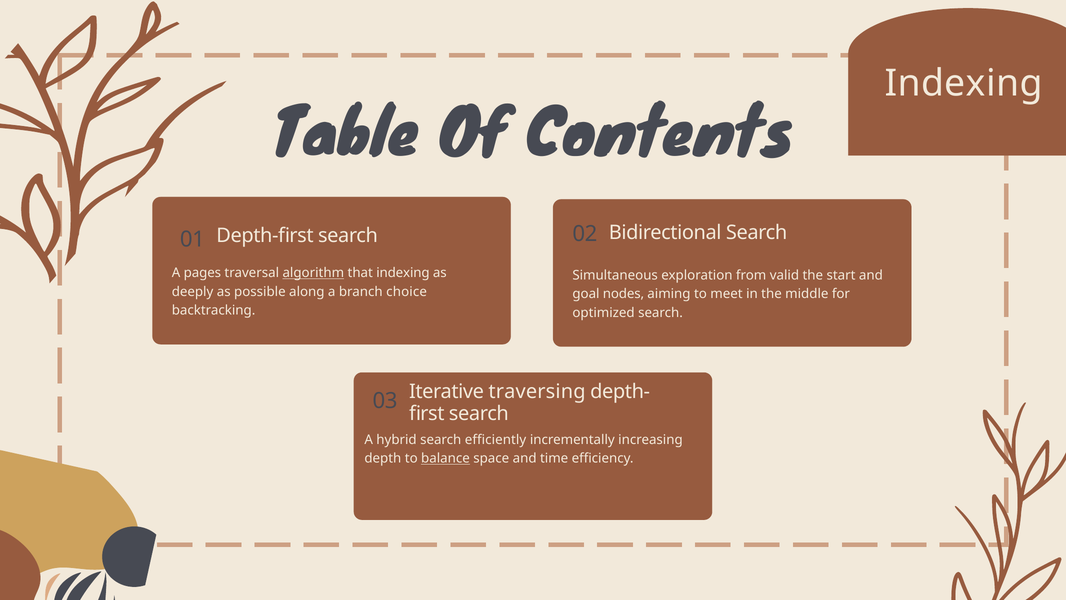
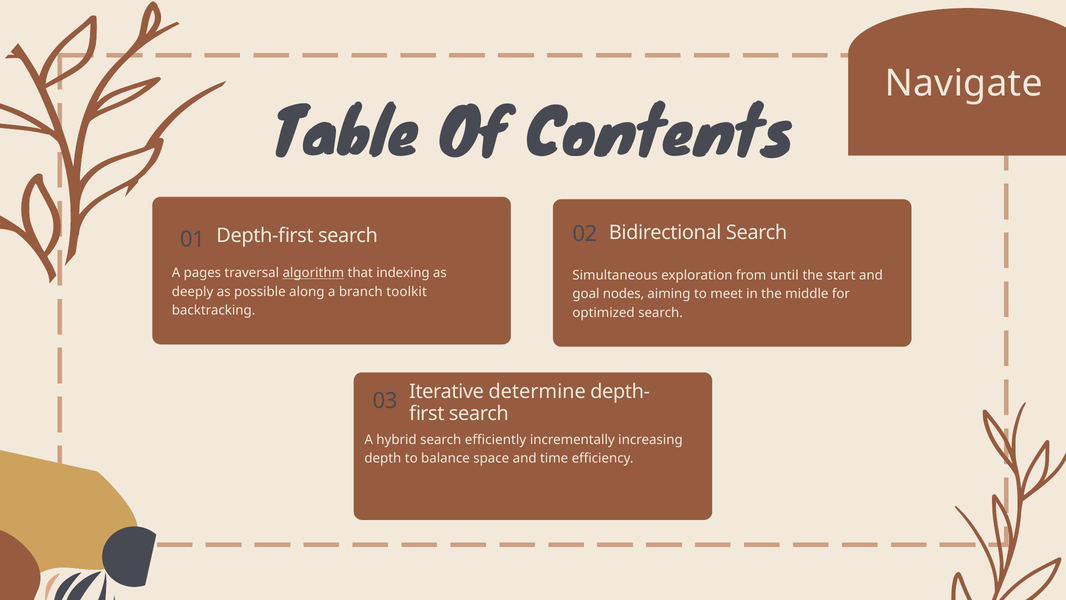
Indexing at (964, 83): Indexing -> Navigate
valid: valid -> until
choice: choice -> toolkit
traversing: traversing -> determine
balance underline: present -> none
